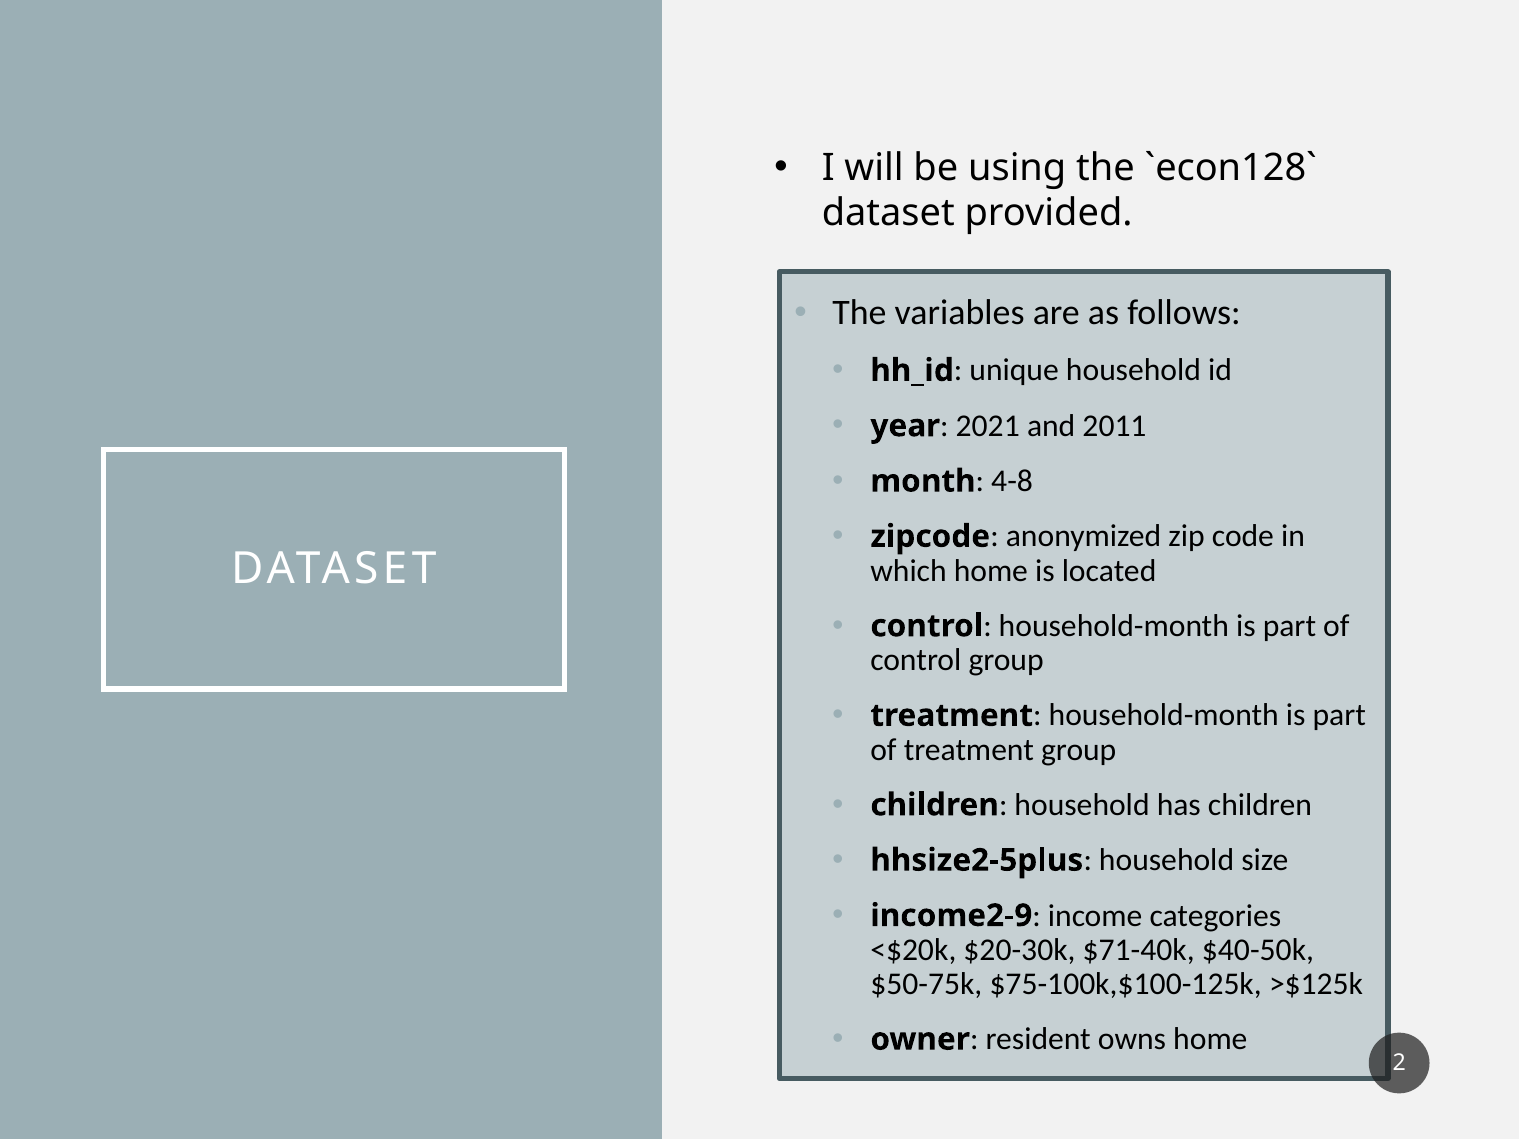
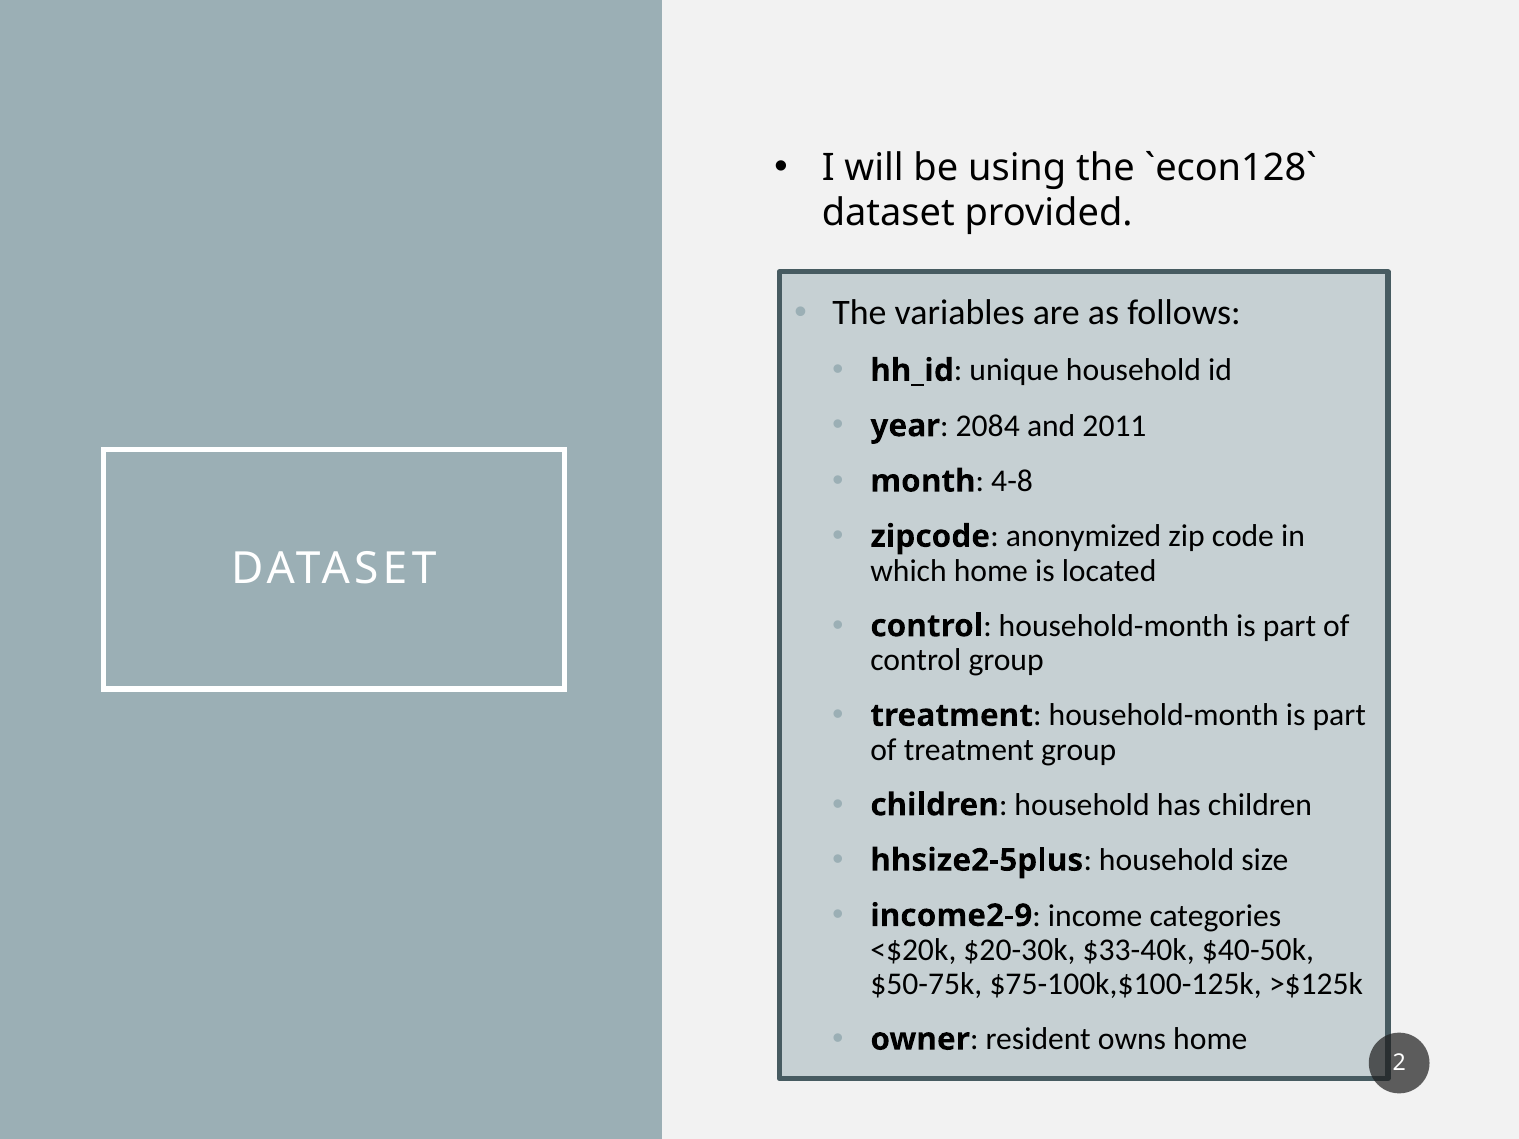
2021: 2021 -> 2084
$71-40k: $71-40k -> $33-40k
